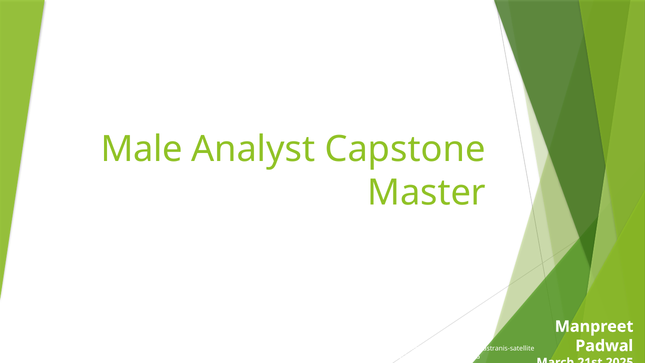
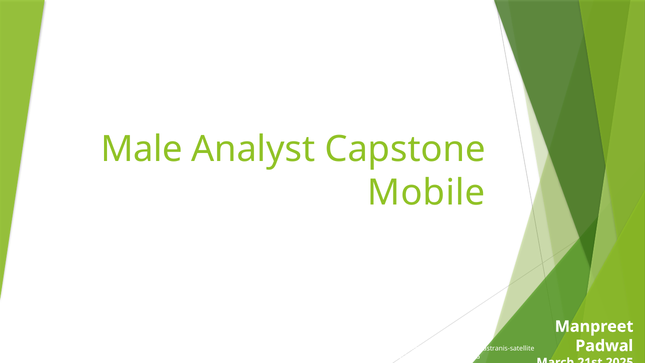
Master: Master -> Mobile
